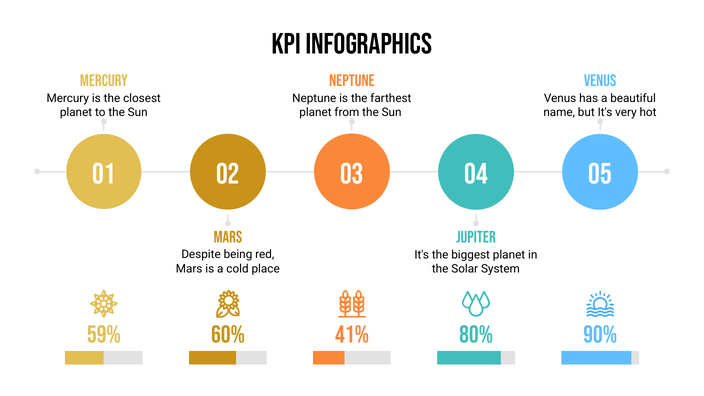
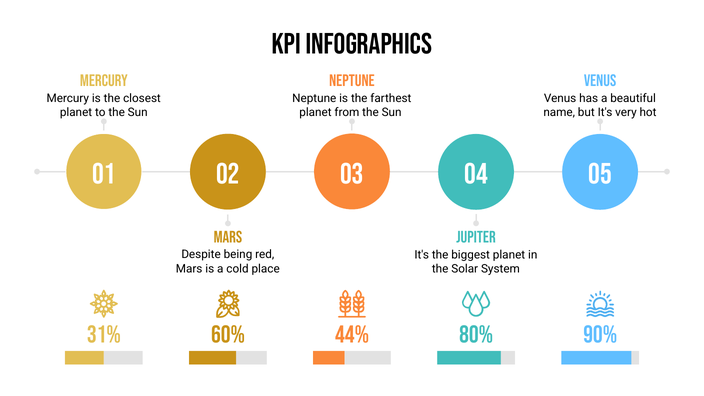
59%: 59% -> 31%
41%: 41% -> 44%
